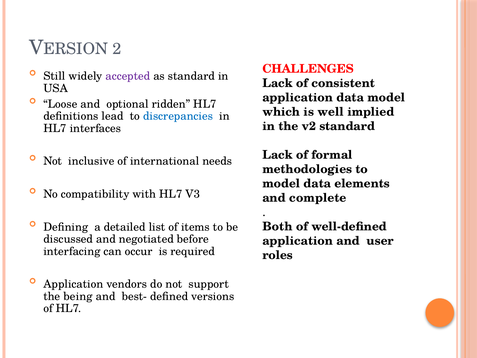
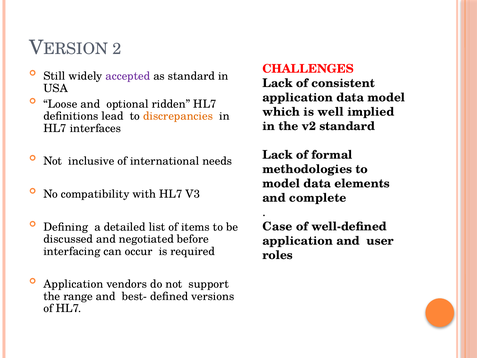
discrepancies colour: blue -> orange
Both: Both -> Case
being: being -> range
